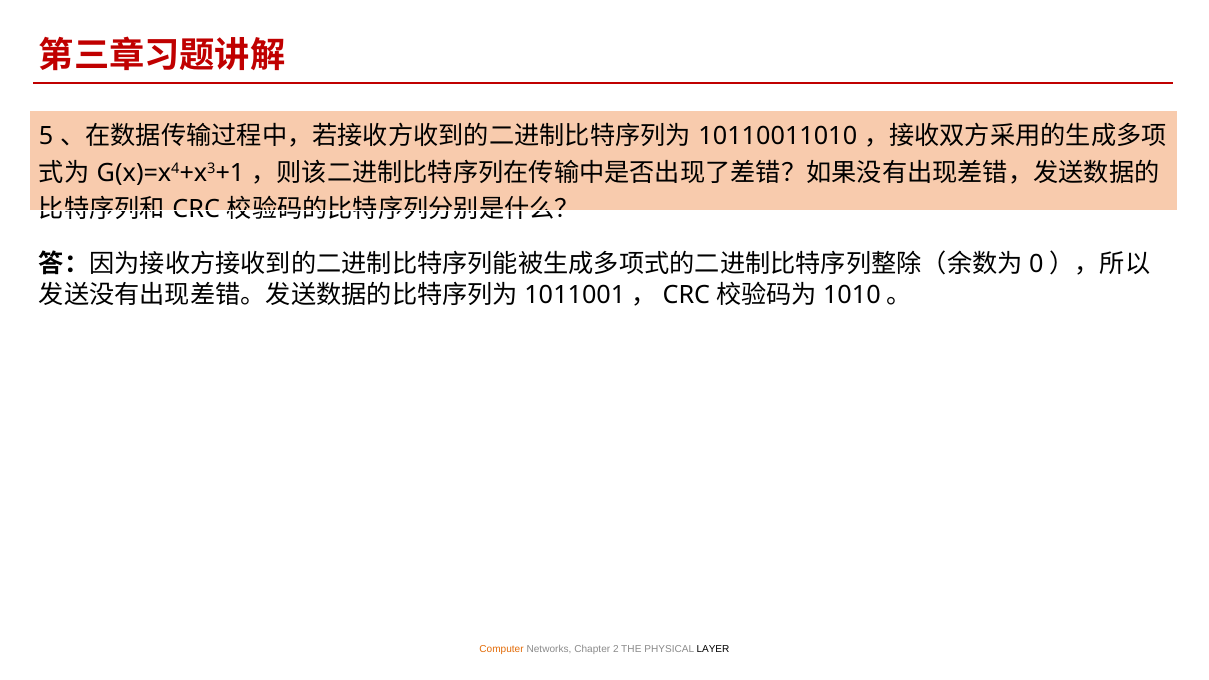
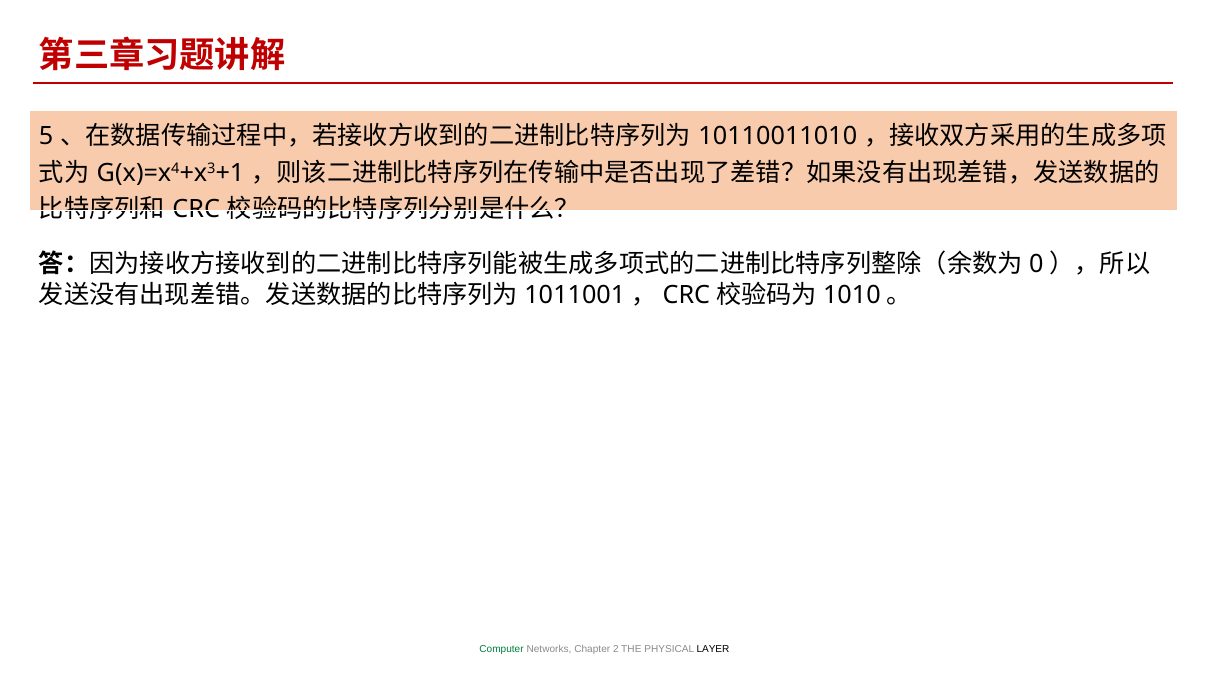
Computer colour: orange -> green
